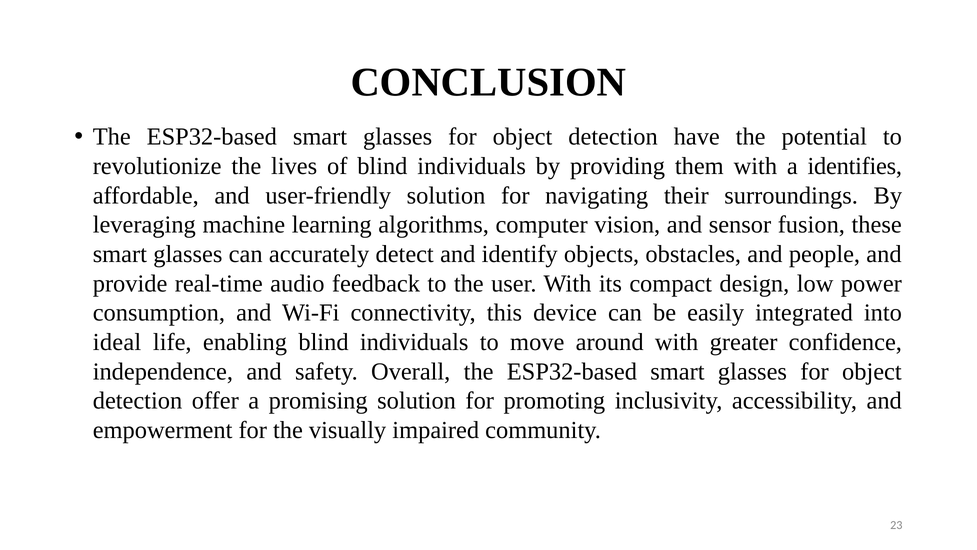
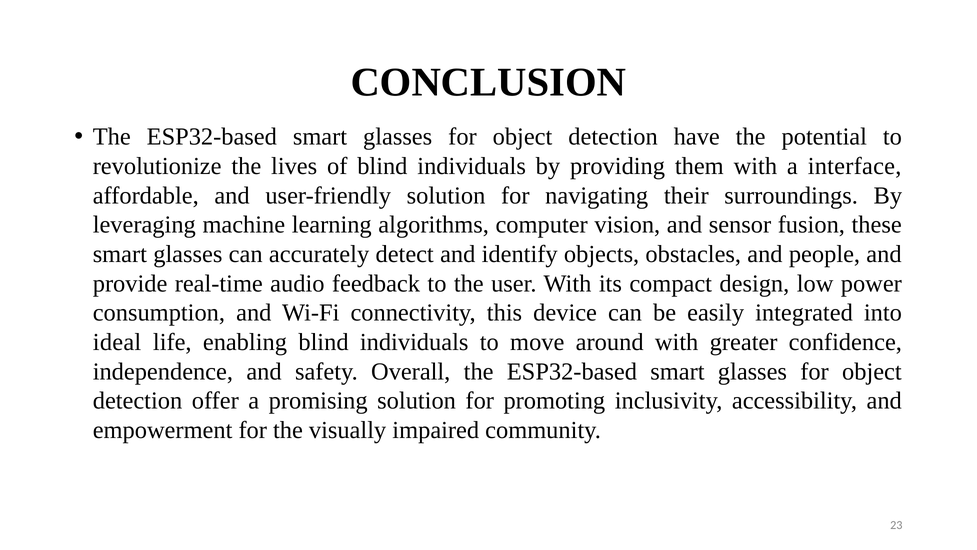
identifies: identifies -> interface
